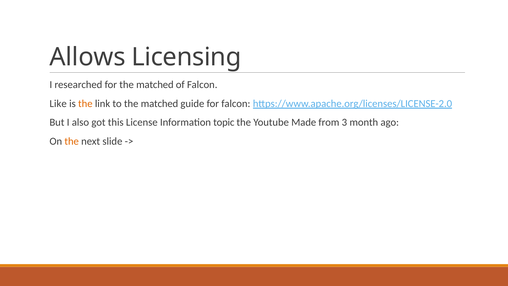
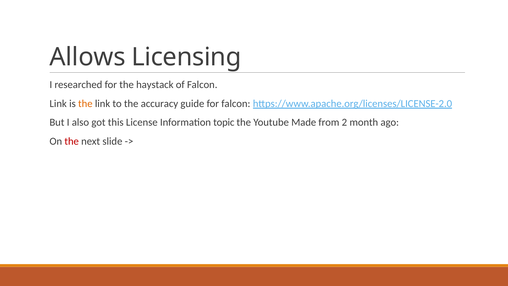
for the matched: matched -> haystack
Like at (58, 103): Like -> Link
to the matched: matched -> accuracy
3: 3 -> 2
the at (72, 141) colour: orange -> red
